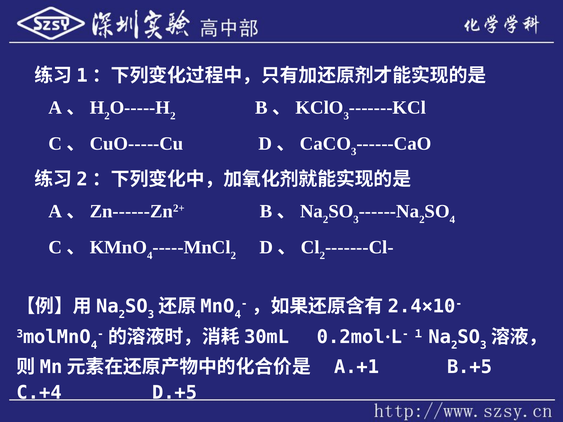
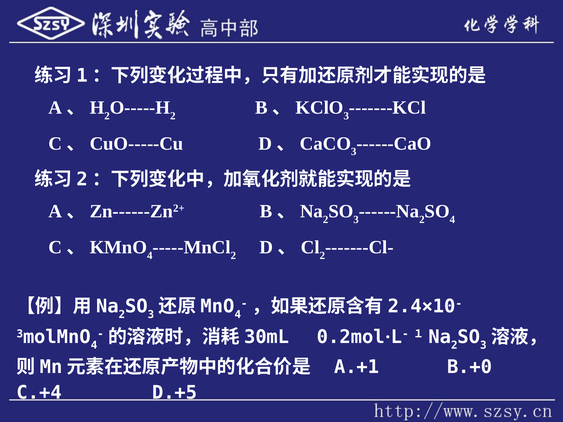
B.+5: B.+5 -> B.+0
